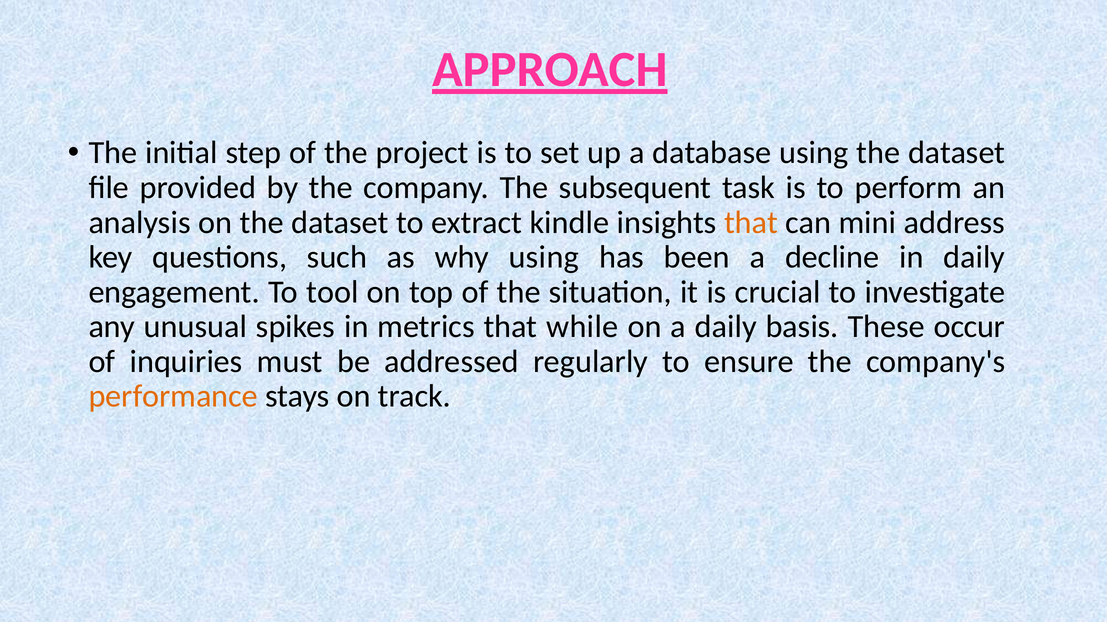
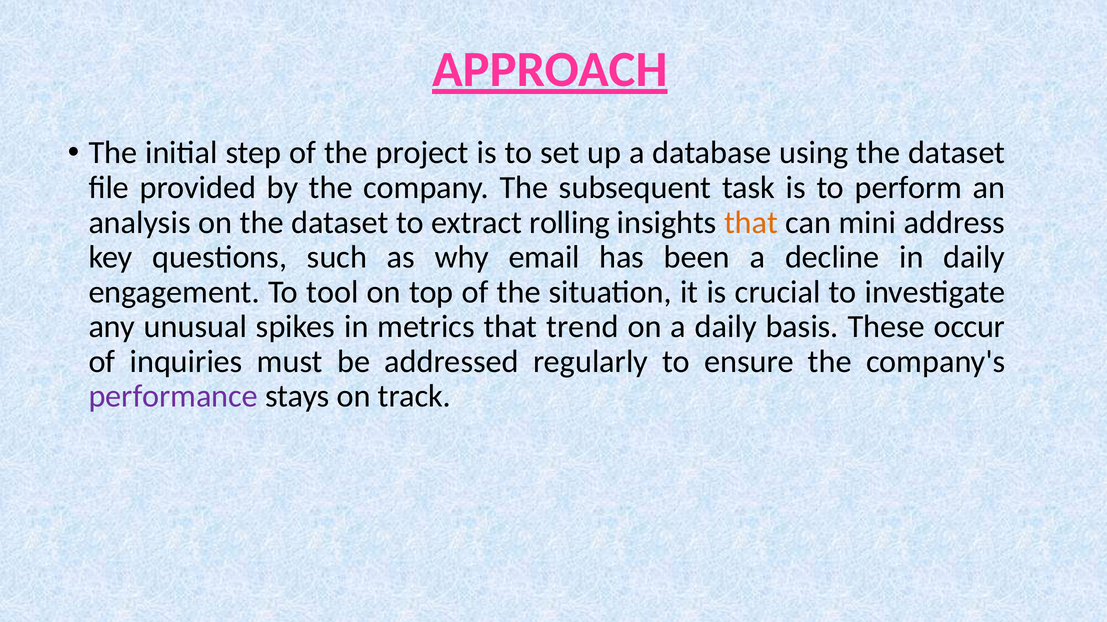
kindle: kindle -> rolling
why using: using -> email
while: while -> trend
performance colour: orange -> purple
